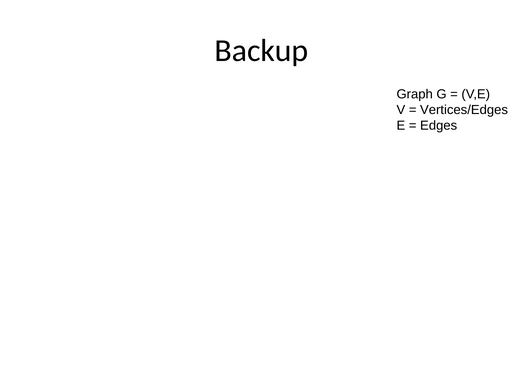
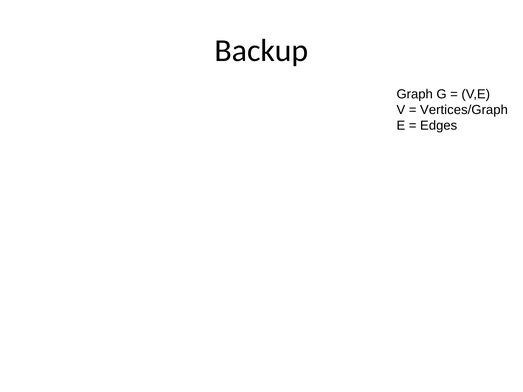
Vertices/Edges: Vertices/Edges -> Vertices/Graph
